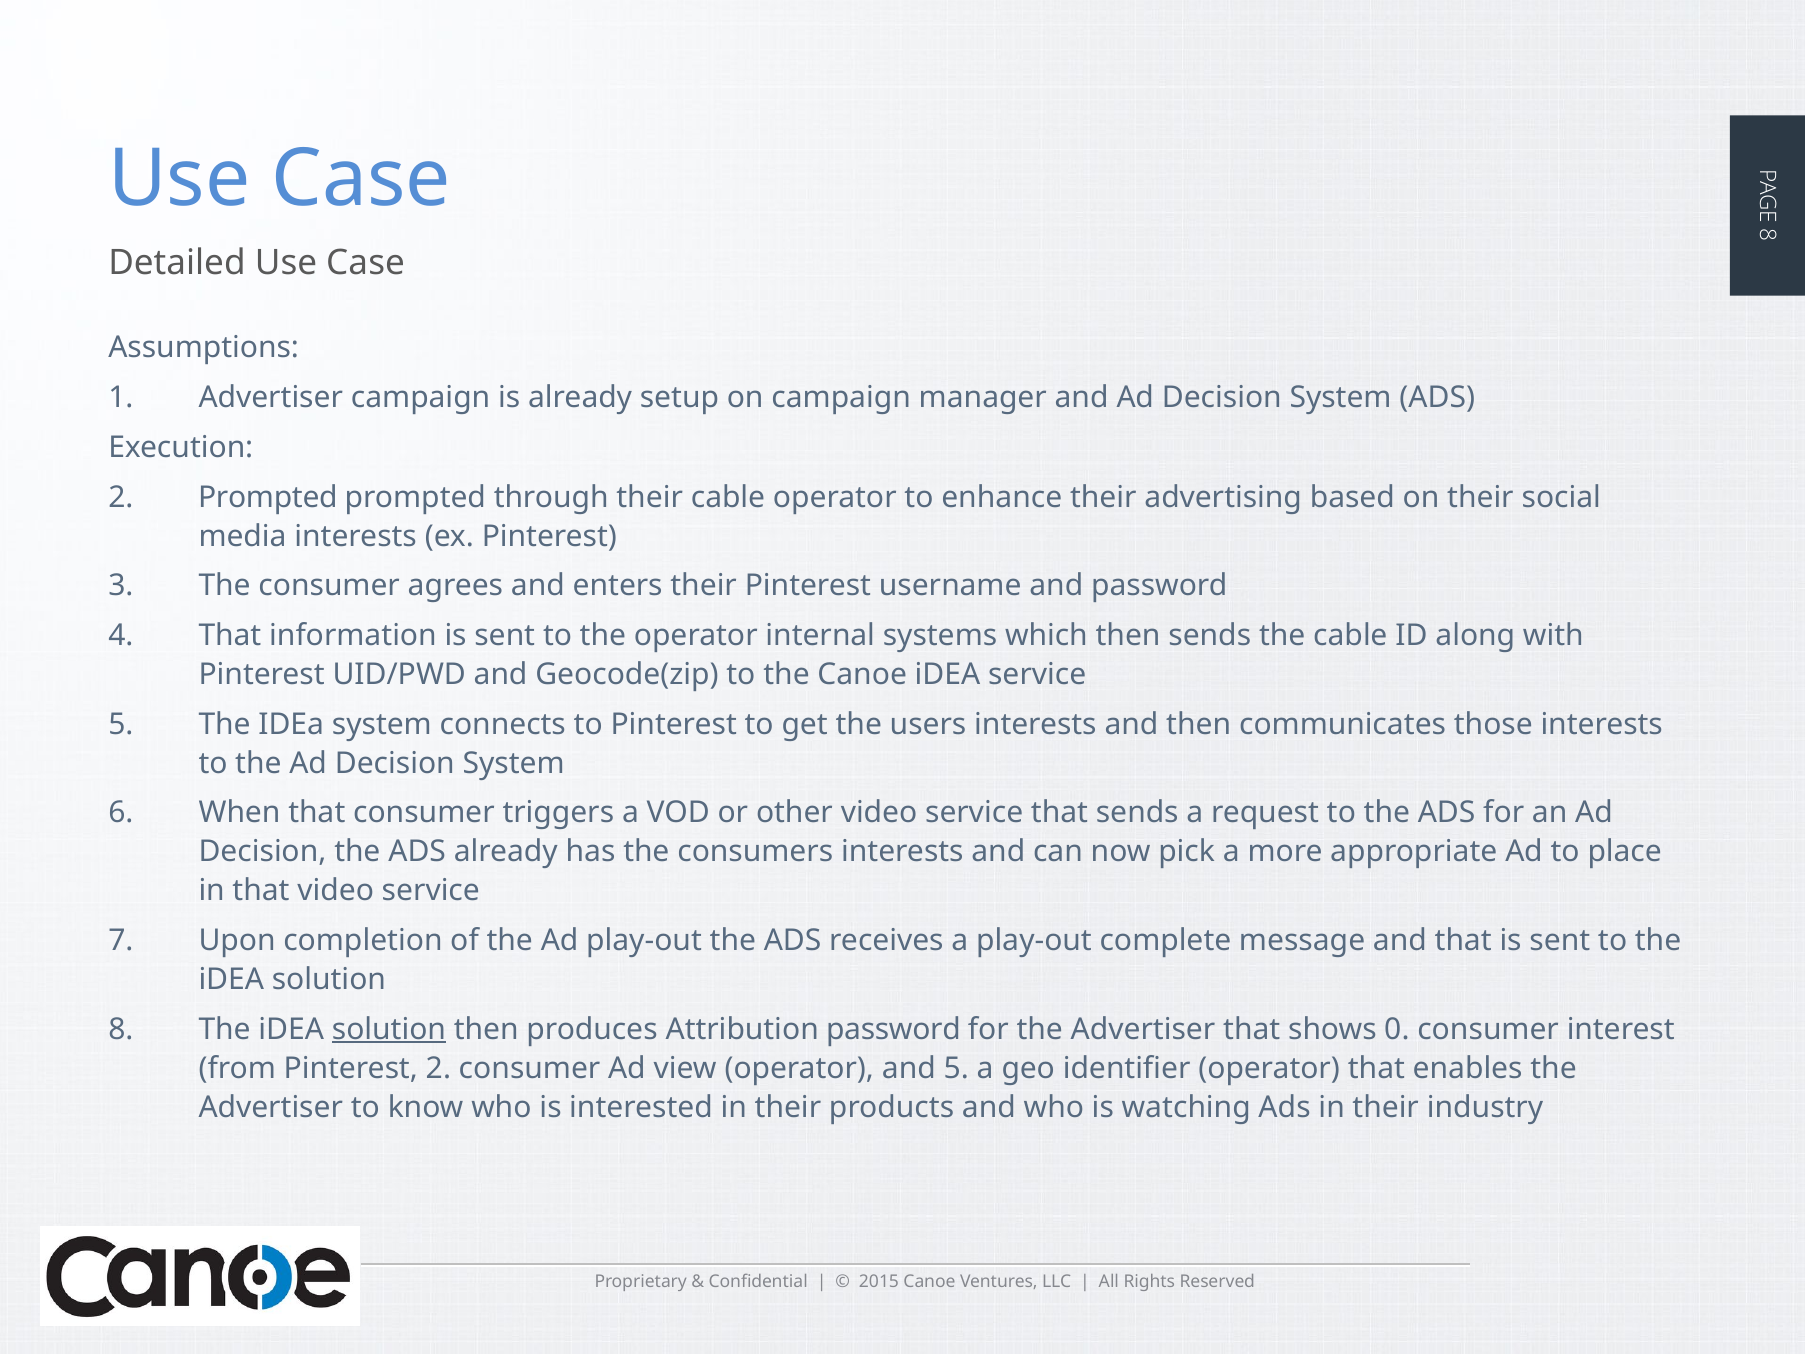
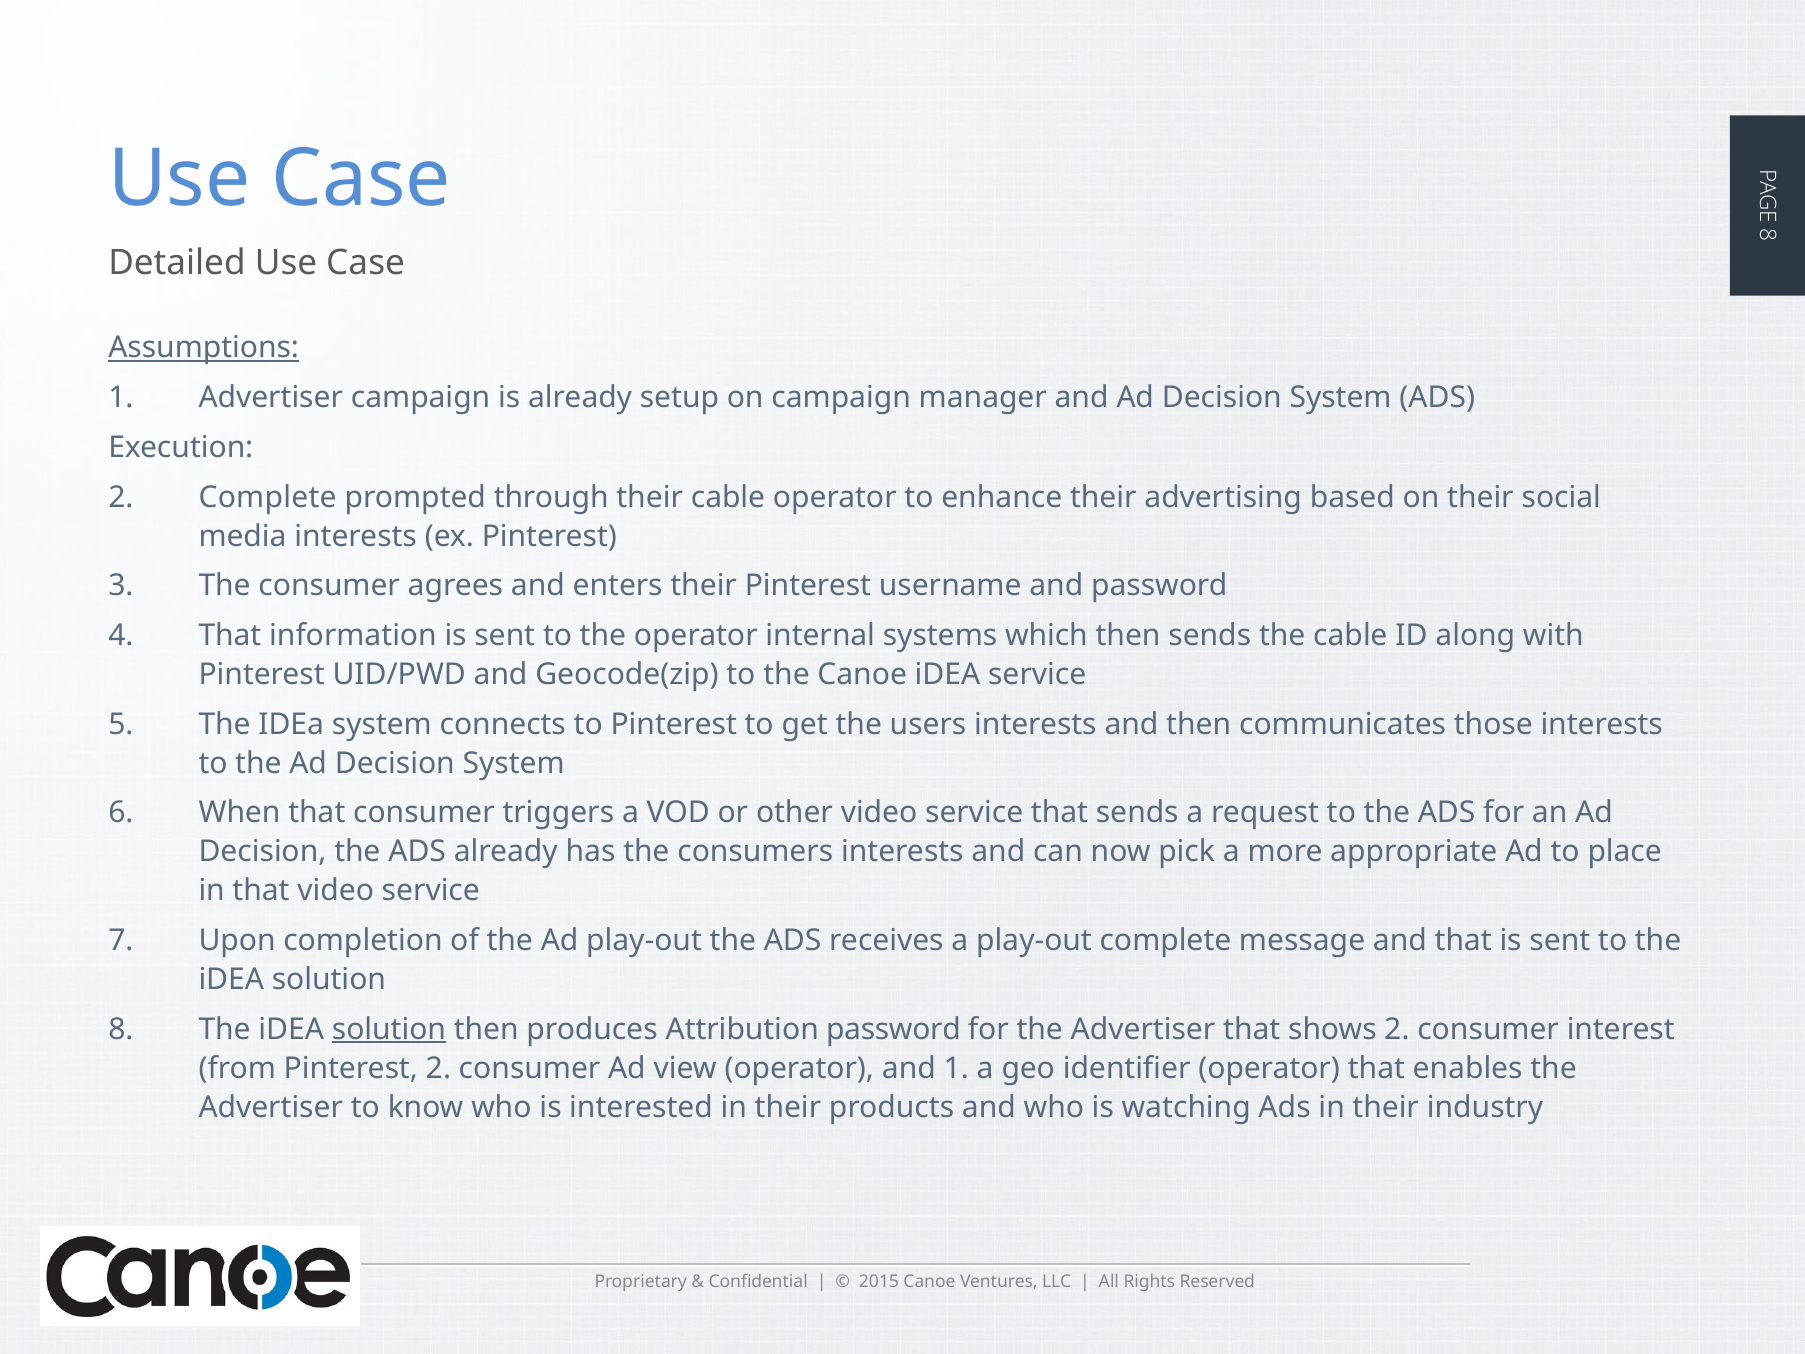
Assumptions underline: none -> present
2 Prompted: Prompted -> Complete
shows 0: 0 -> 2
and 5: 5 -> 1
